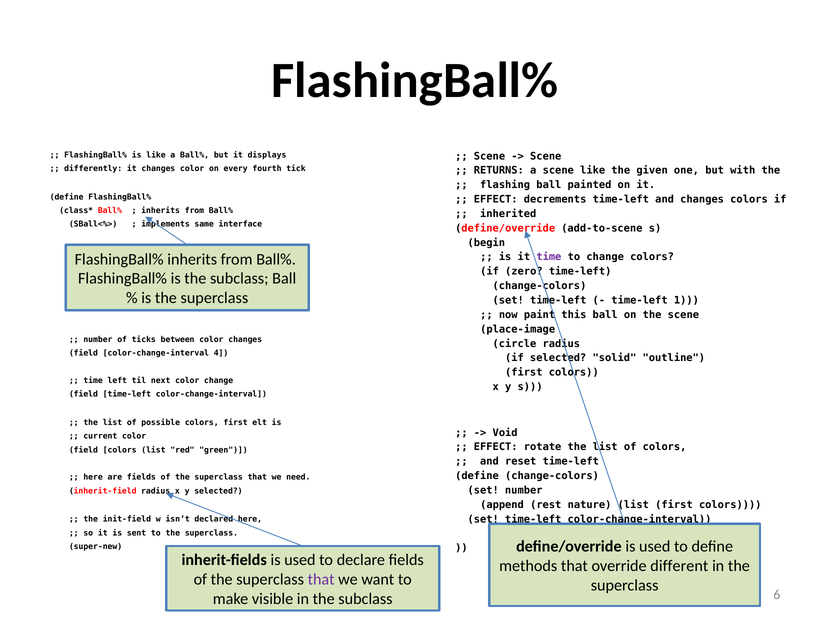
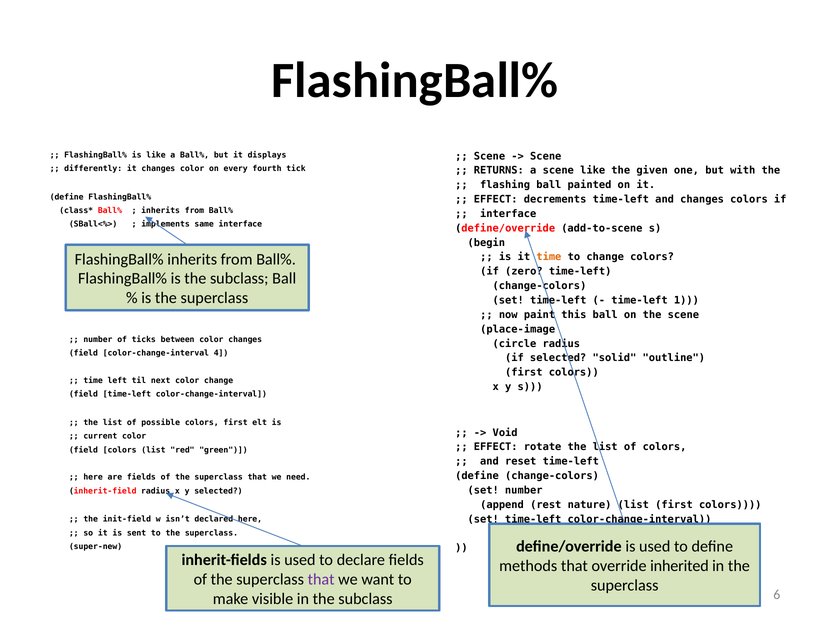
inherited at (508, 214): inherited -> interface
time at (549, 257) colour: purple -> orange
different: different -> inherited
